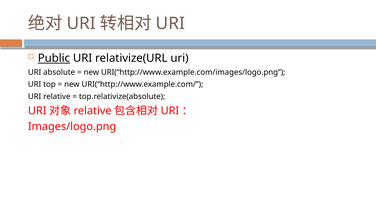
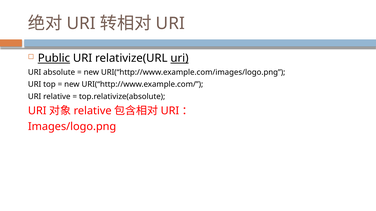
uri at (180, 58) underline: none -> present
